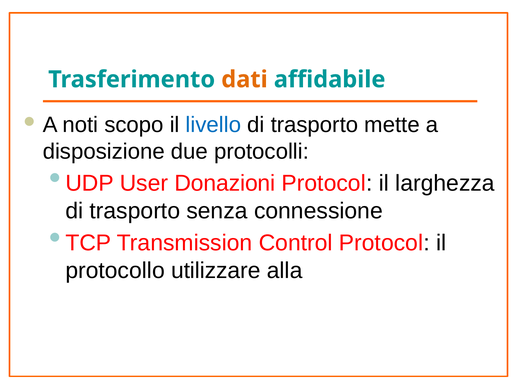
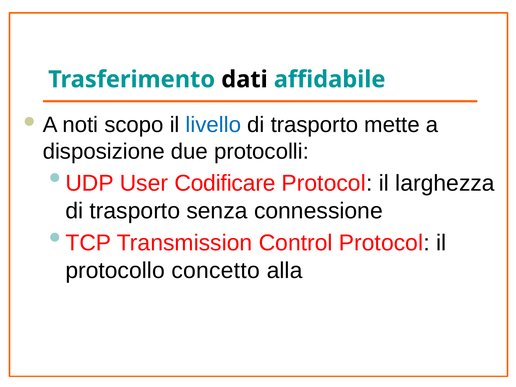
dati colour: orange -> black
Donazioni: Donazioni -> Codificare
utilizzare: utilizzare -> concetto
